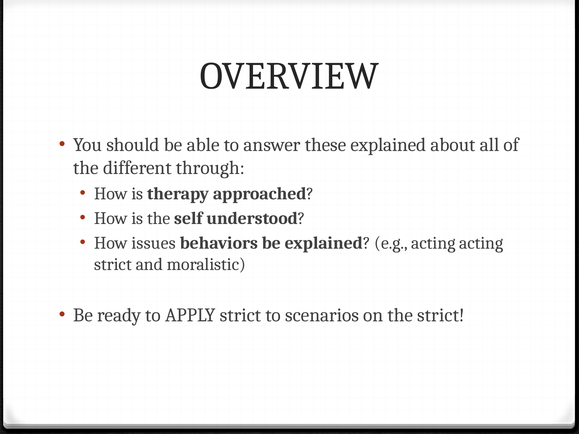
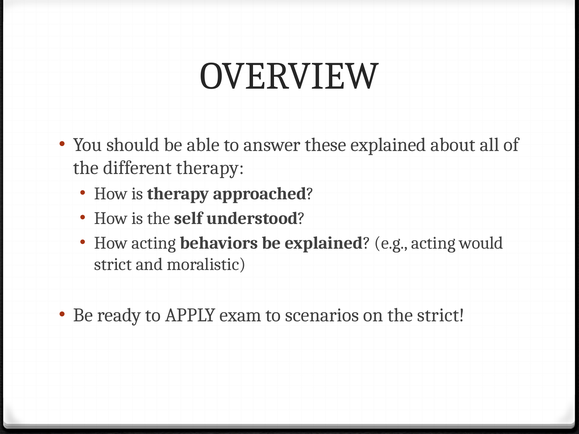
different through: through -> therapy
How issues: issues -> acting
acting acting: acting -> would
APPLY strict: strict -> exam
